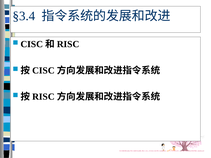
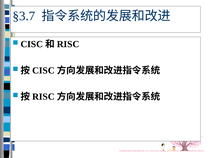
§3.4: §3.4 -> §3.7
